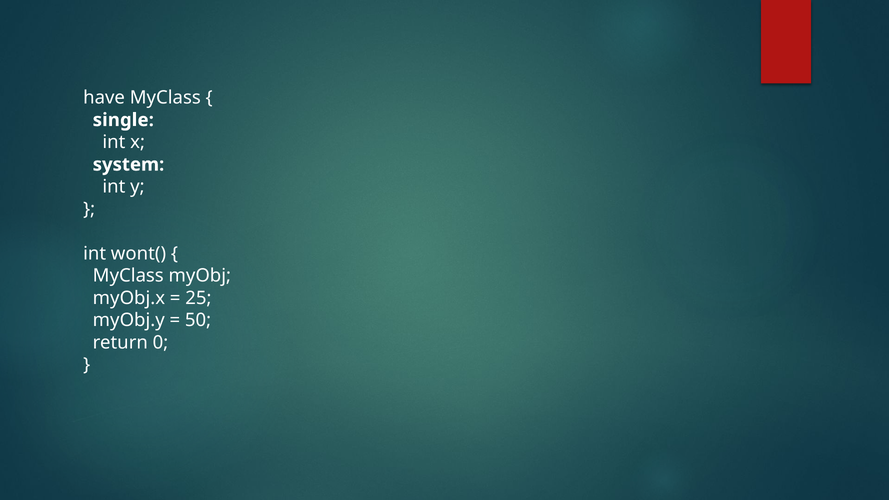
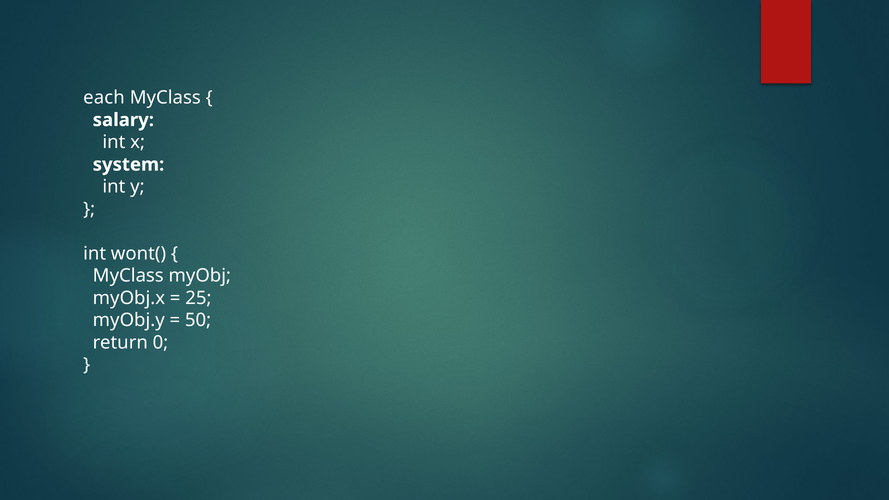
have: have -> each
single: single -> salary
